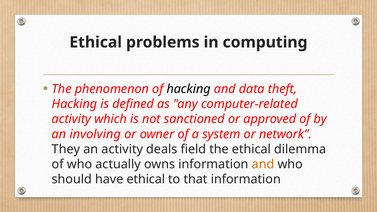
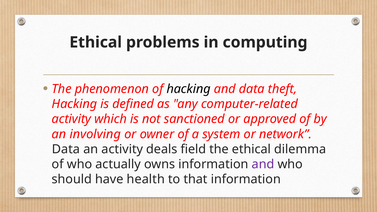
They at (66, 149): They -> Data
and at (263, 164) colour: orange -> purple
have ethical: ethical -> health
